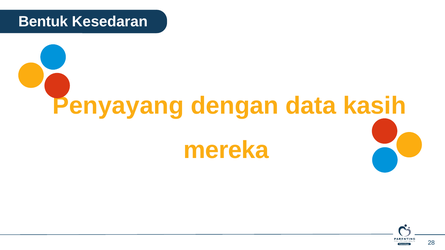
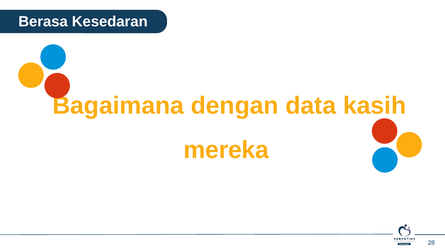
Bentuk: Bentuk -> Berasa
Penyayang: Penyayang -> Bagaimana
